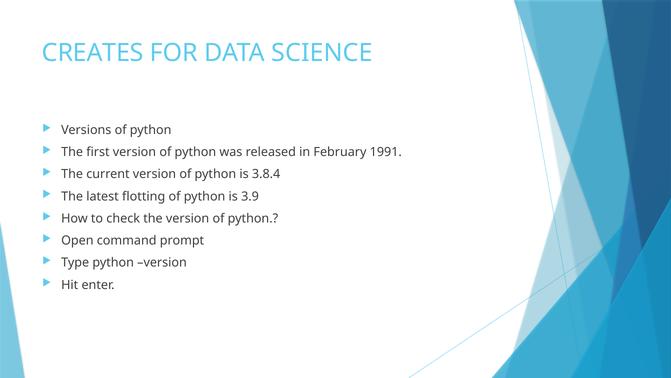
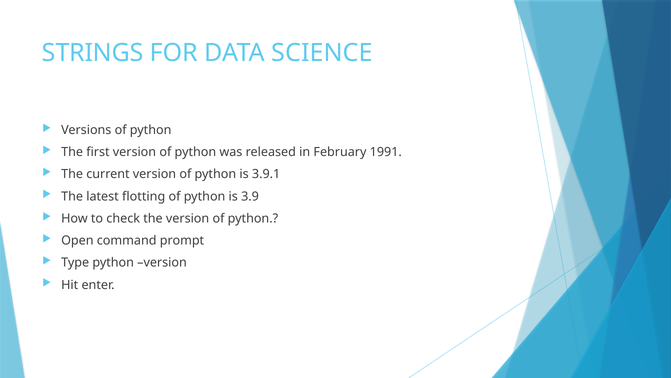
CREATES: CREATES -> STRINGS
3.8.4: 3.8.4 -> 3.9.1
